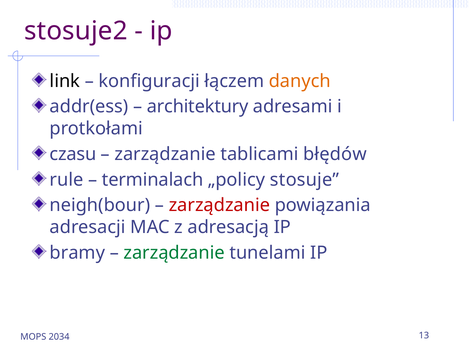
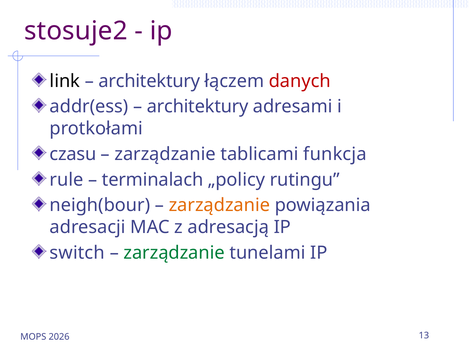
konfiguracji at (149, 81): konfiguracji -> architektury
danych colour: orange -> red
błędów: błędów -> funkcja
stosuje: stosuje -> rutingu
zarządzanie at (219, 205) colour: red -> orange
bramy: bramy -> switch
2034: 2034 -> 2026
